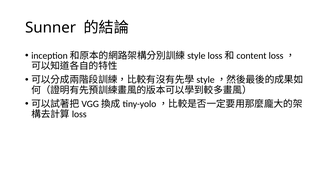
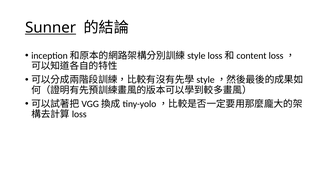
Sunner underline: none -> present
